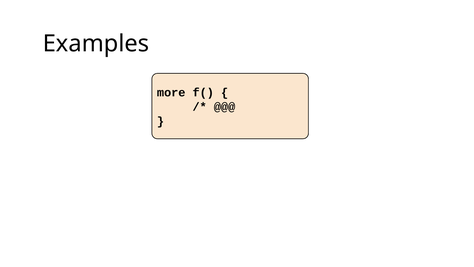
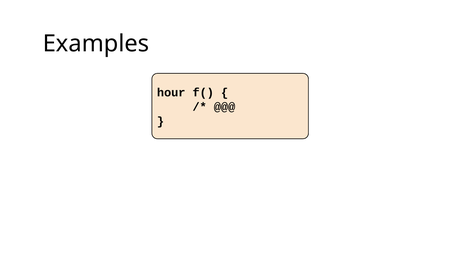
more: more -> hour
